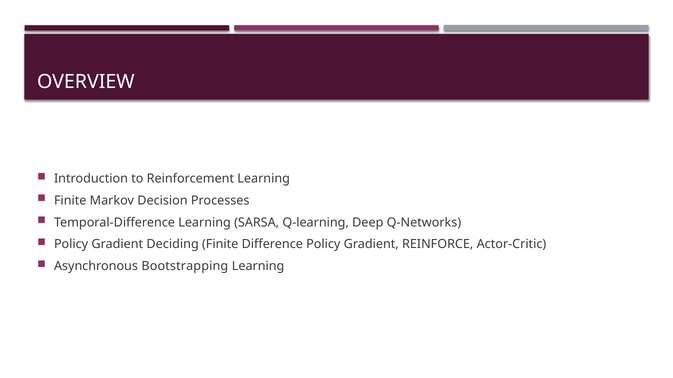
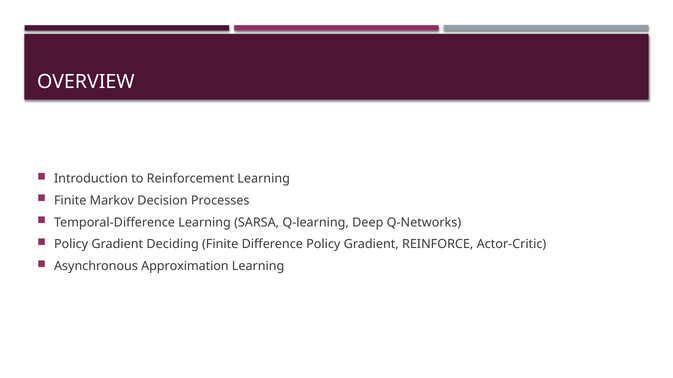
Bootstrapping: Bootstrapping -> Approximation
